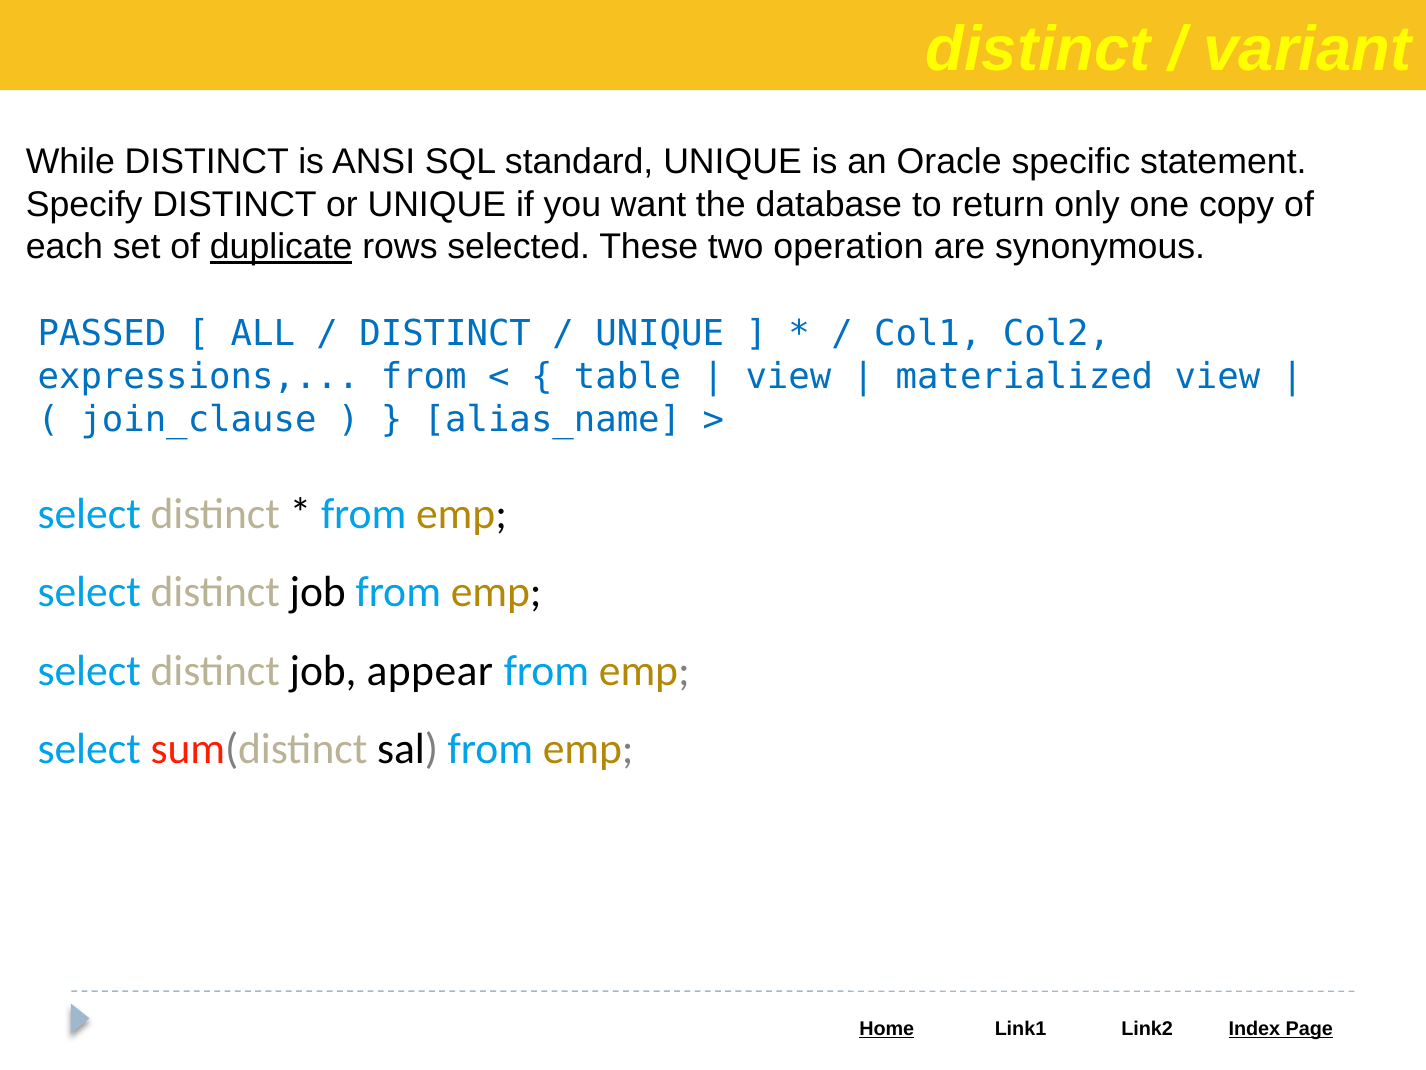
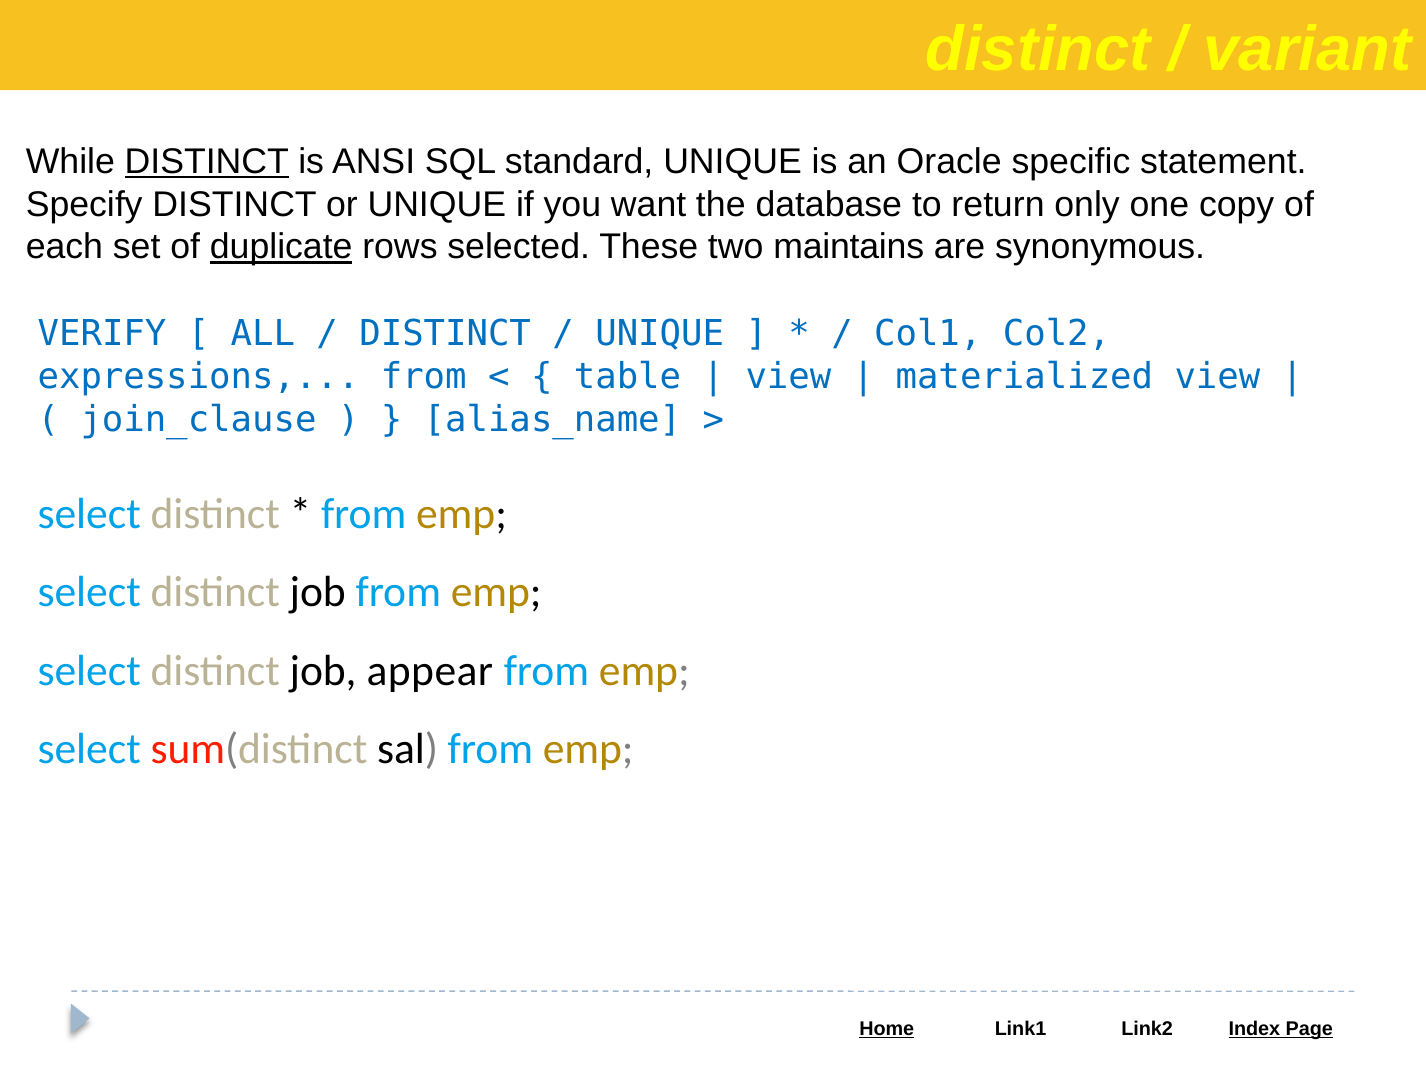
DISTINCT at (207, 162) underline: none -> present
operation: operation -> maintains
PASSED: PASSED -> VERIFY
